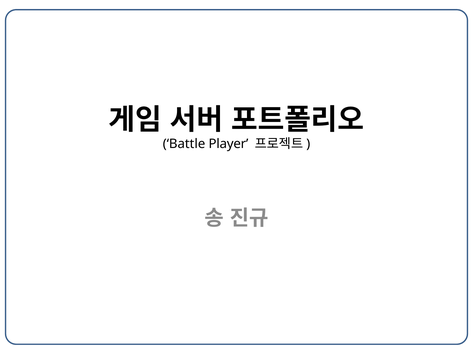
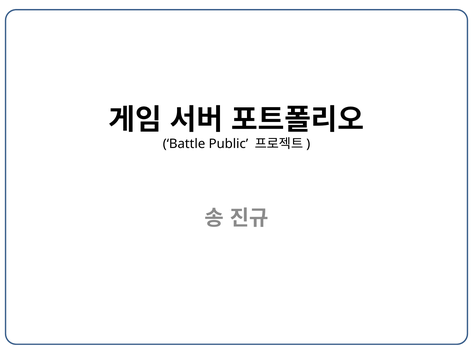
Player: Player -> Public
